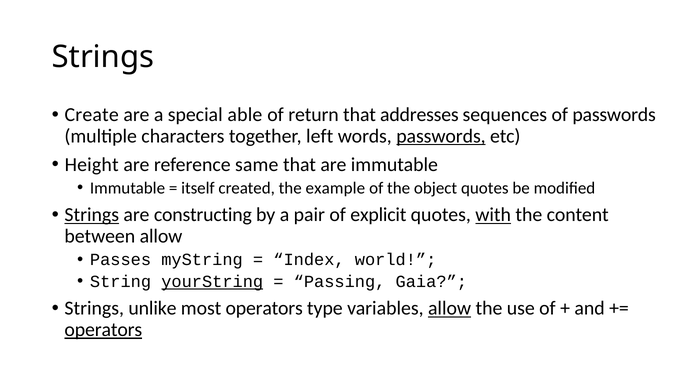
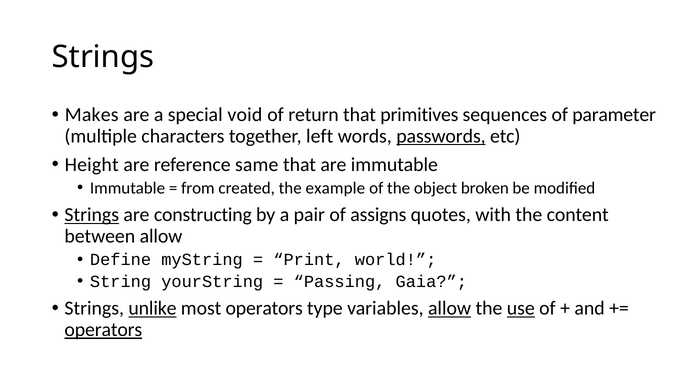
Create: Create -> Makes
able: able -> void
addresses: addresses -> primitives
of passwords: passwords -> parameter
itself: itself -> from
object quotes: quotes -> broken
explicit: explicit -> assigns
with underline: present -> none
Passes: Passes -> Define
Index: Index -> Print
yourString underline: present -> none
unlike underline: none -> present
use underline: none -> present
